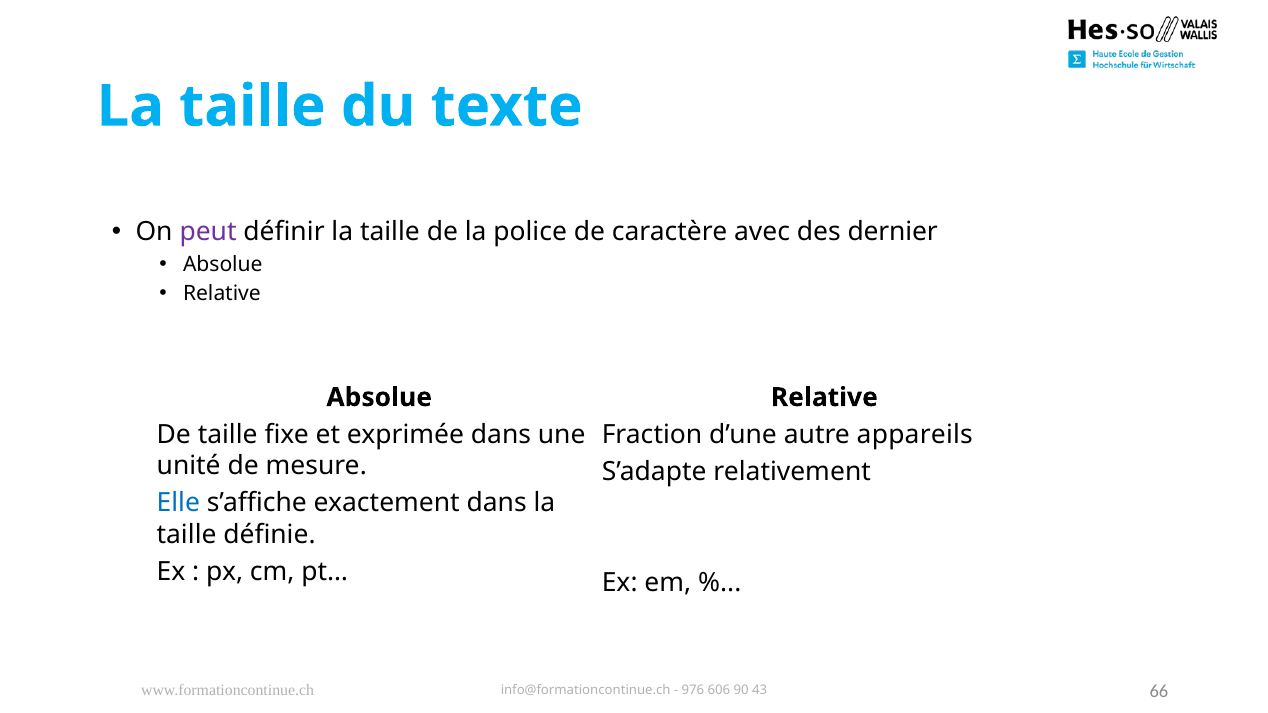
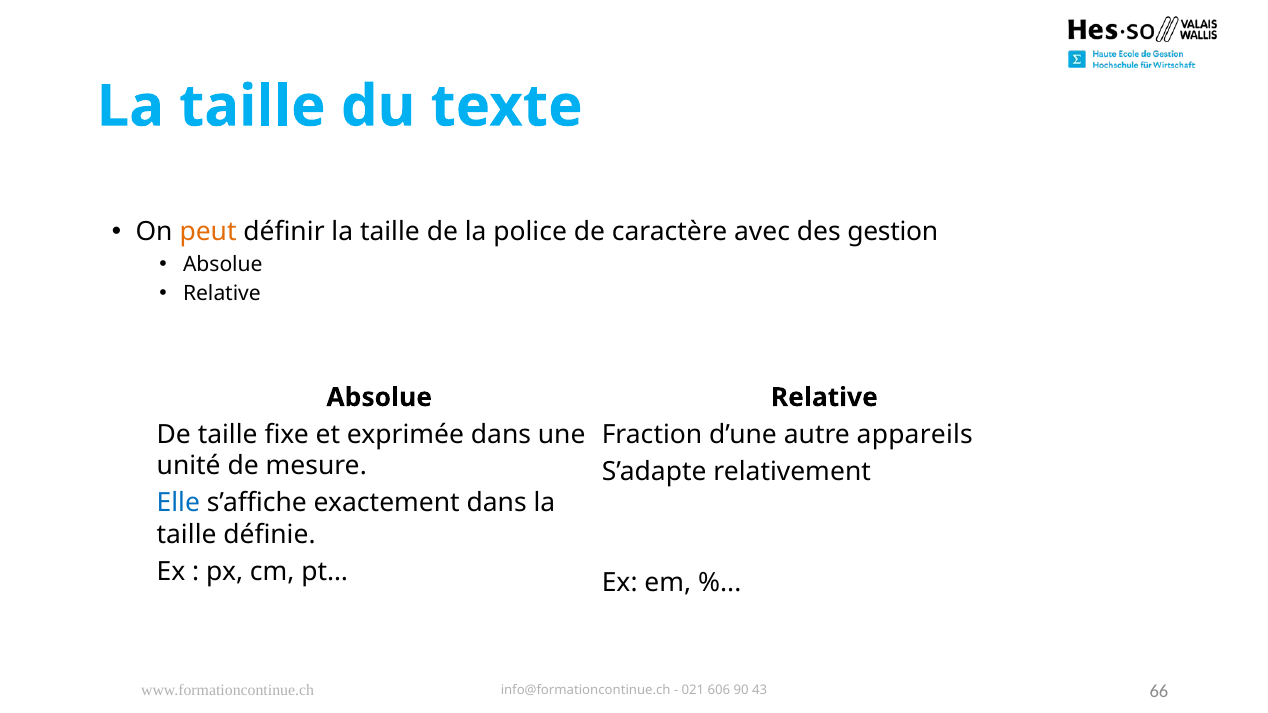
peut colour: purple -> orange
dernier: dernier -> gestion
976: 976 -> 021
